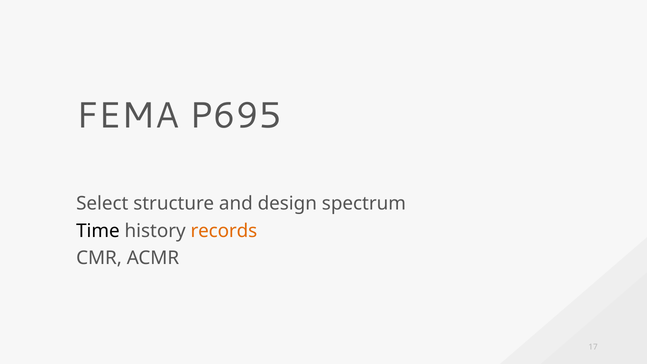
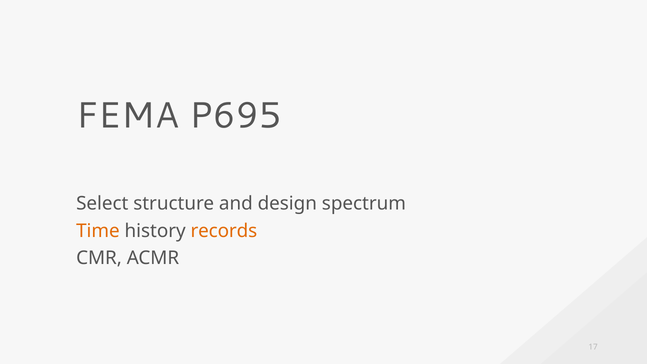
Time colour: black -> orange
